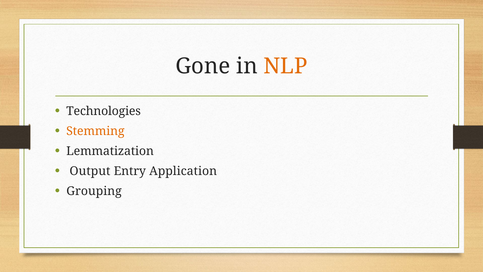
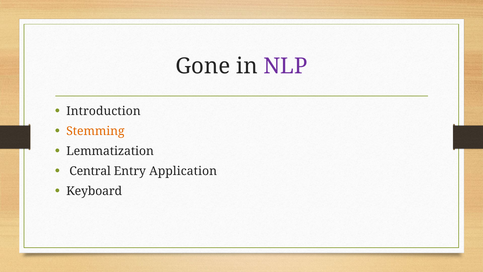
NLP colour: orange -> purple
Technologies: Technologies -> Introduction
Output: Output -> Central
Grouping: Grouping -> Keyboard
